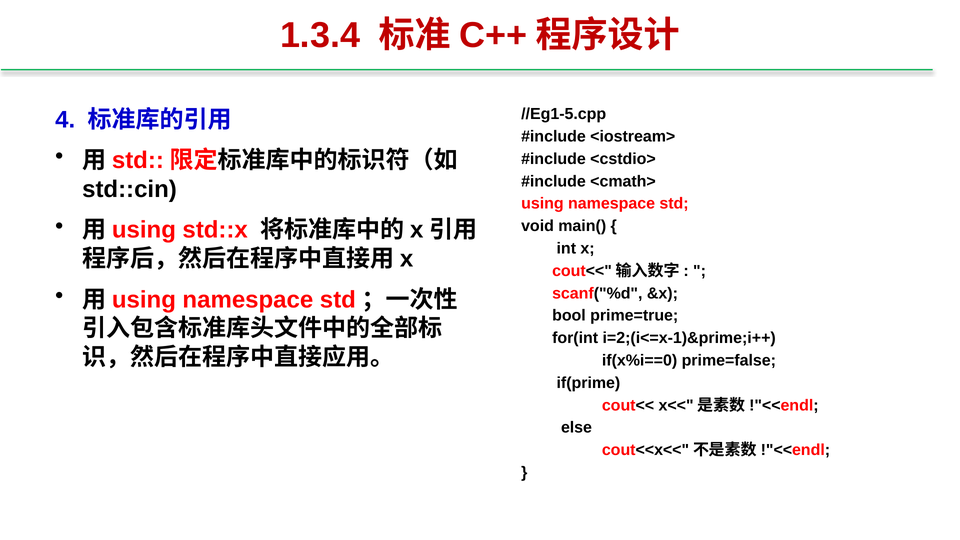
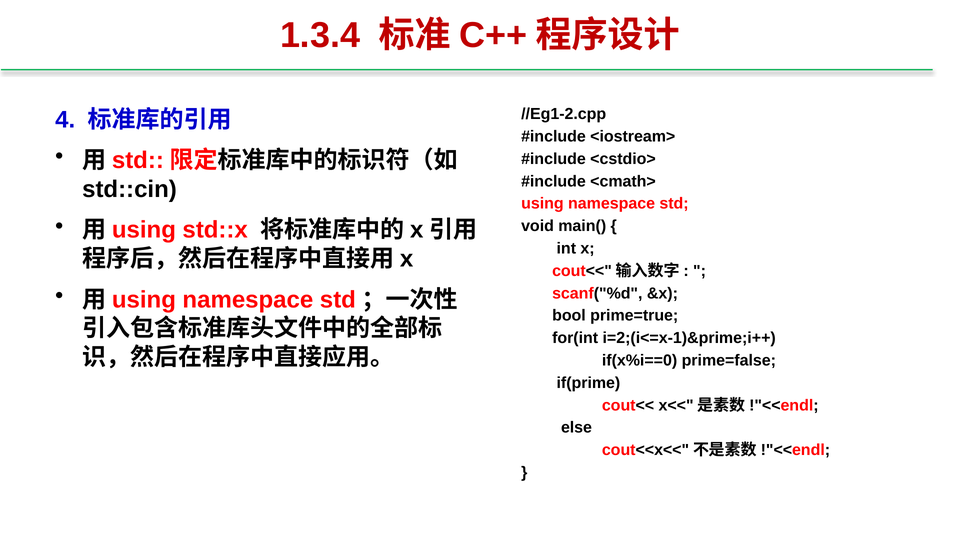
//Eg1-5.cpp: //Eg1-5.cpp -> //Eg1-2.cpp
